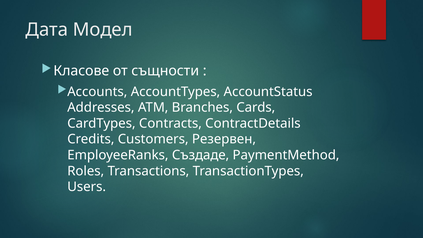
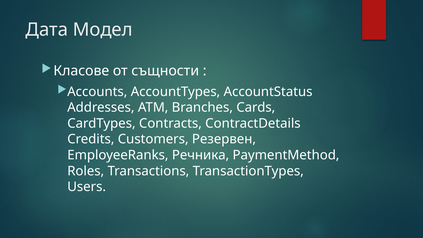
Създаде: Създаде -> Речника
